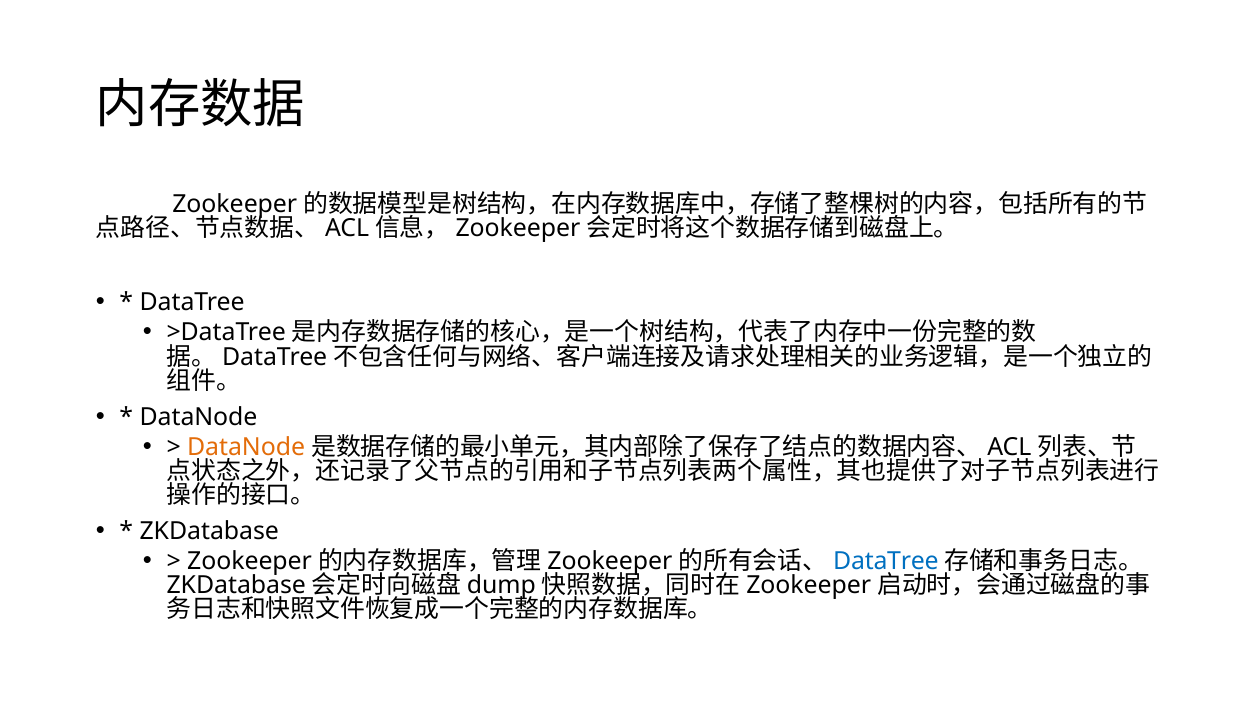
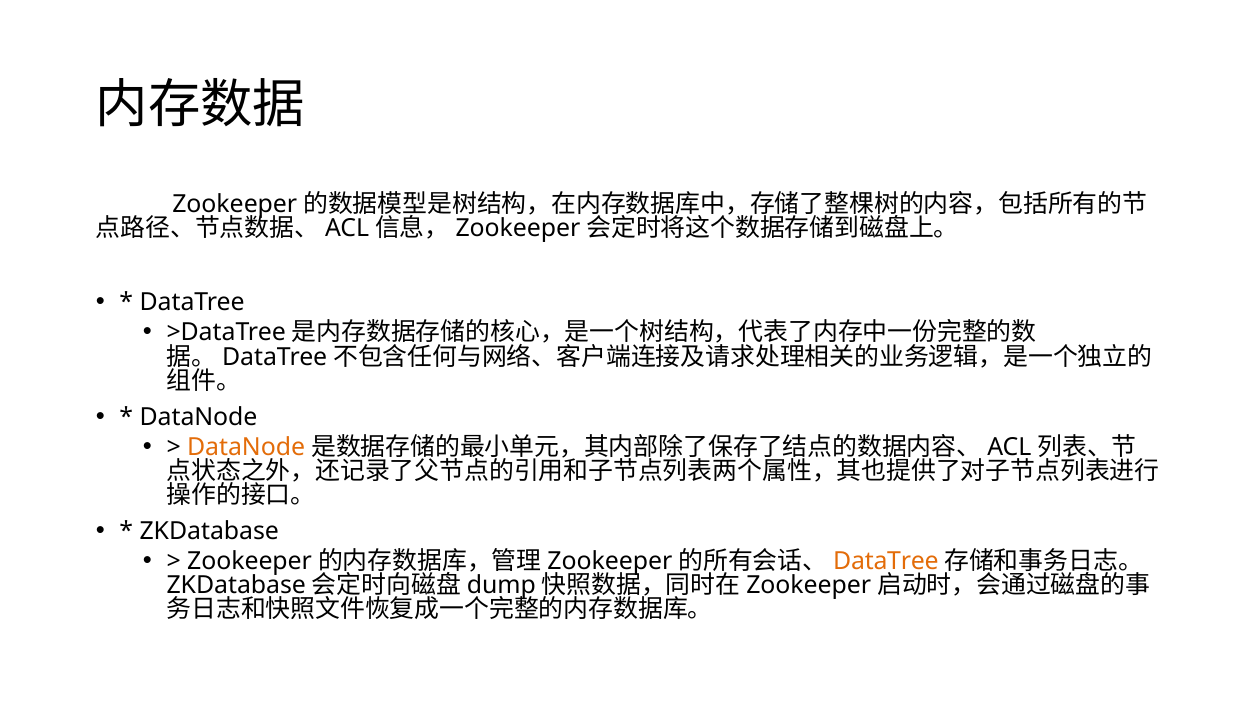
DataTree at (886, 561) colour: blue -> orange
